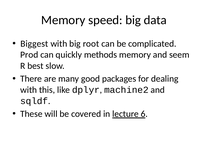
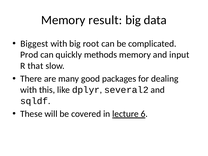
speed: speed -> result
seem: seem -> input
best: best -> that
machine2: machine2 -> several2
